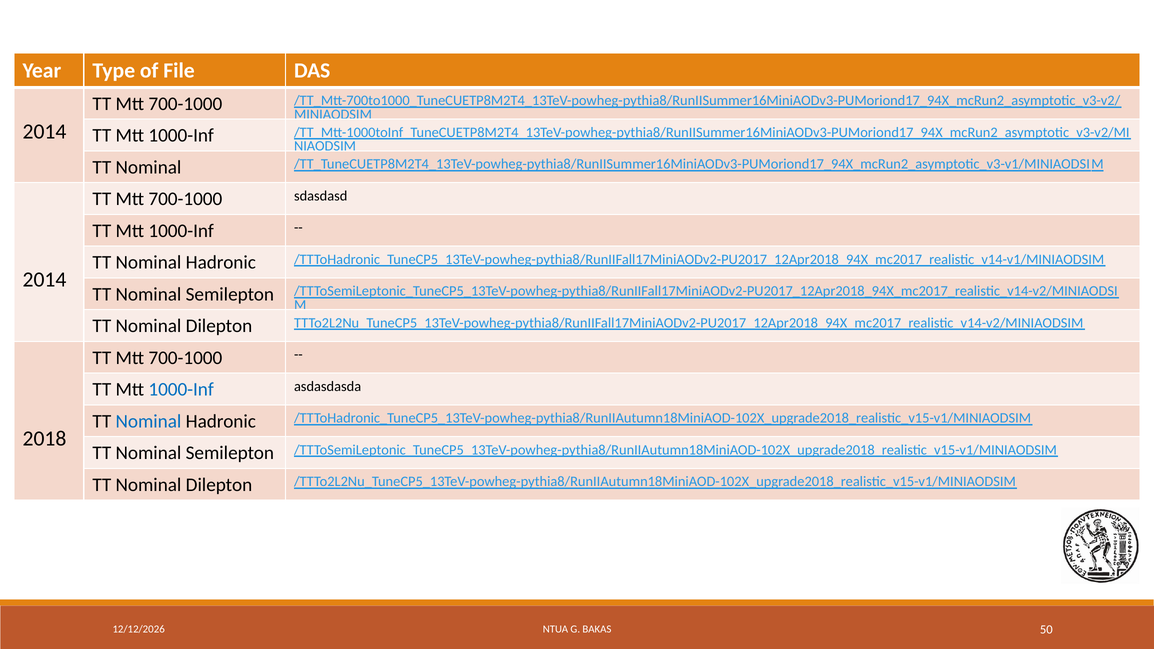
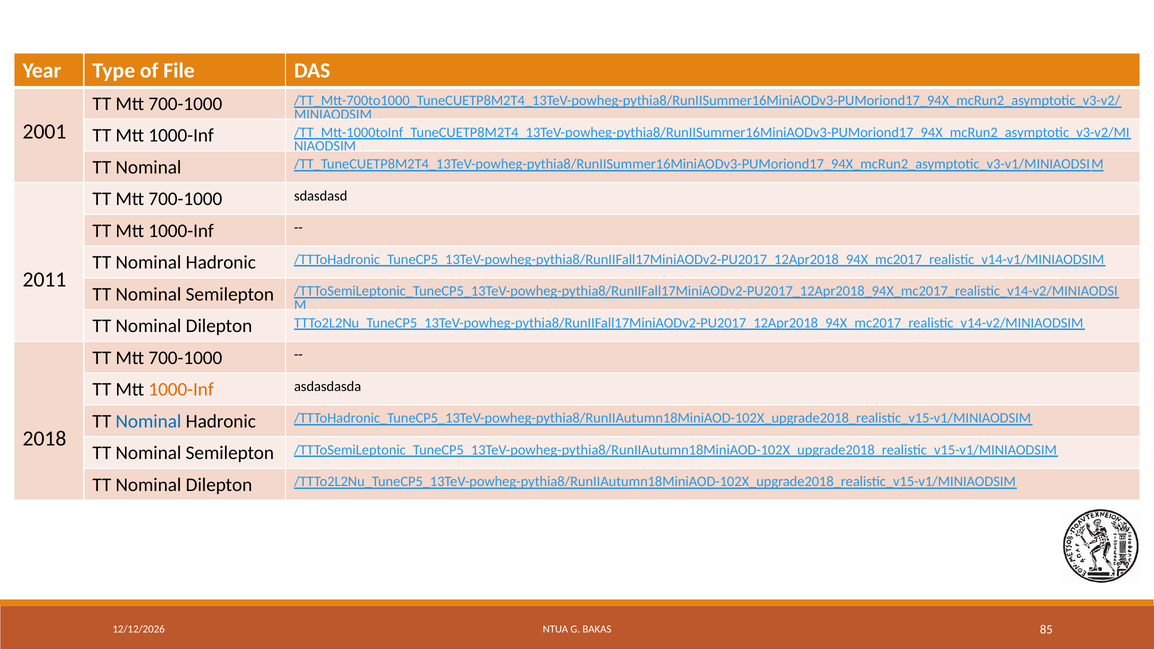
2014 at (44, 132): 2014 -> 2001
2014 at (44, 280): 2014 -> 2011
1000-Inf at (181, 390) colour: blue -> orange
50: 50 -> 85
